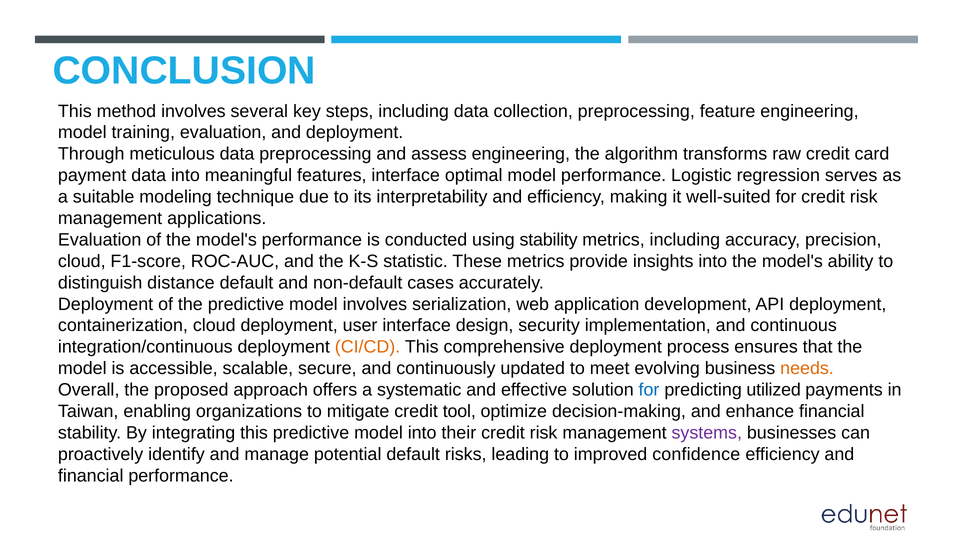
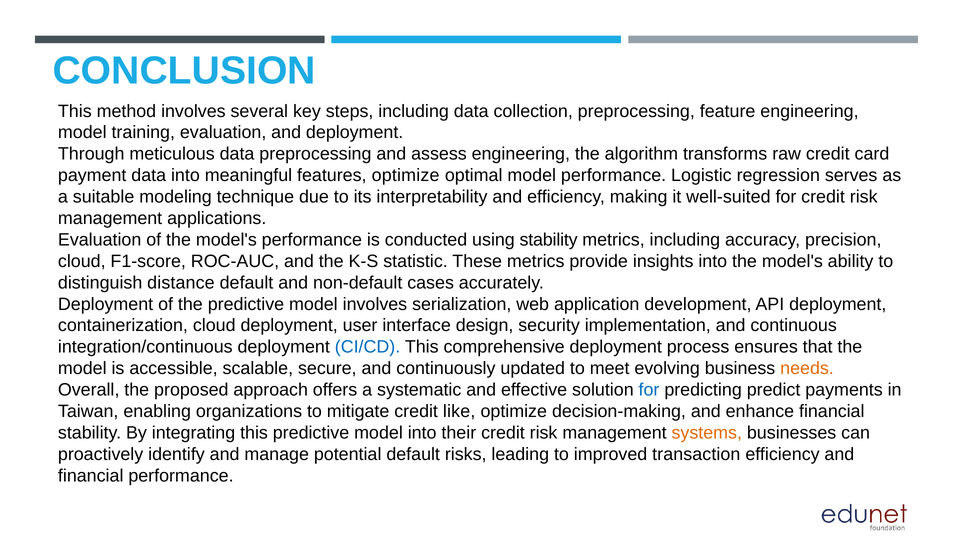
features interface: interface -> optimize
CI/CD colour: orange -> blue
utilized: utilized -> predict
tool: tool -> like
systems colour: purple -> orange
confidence: confidence -> transaction
